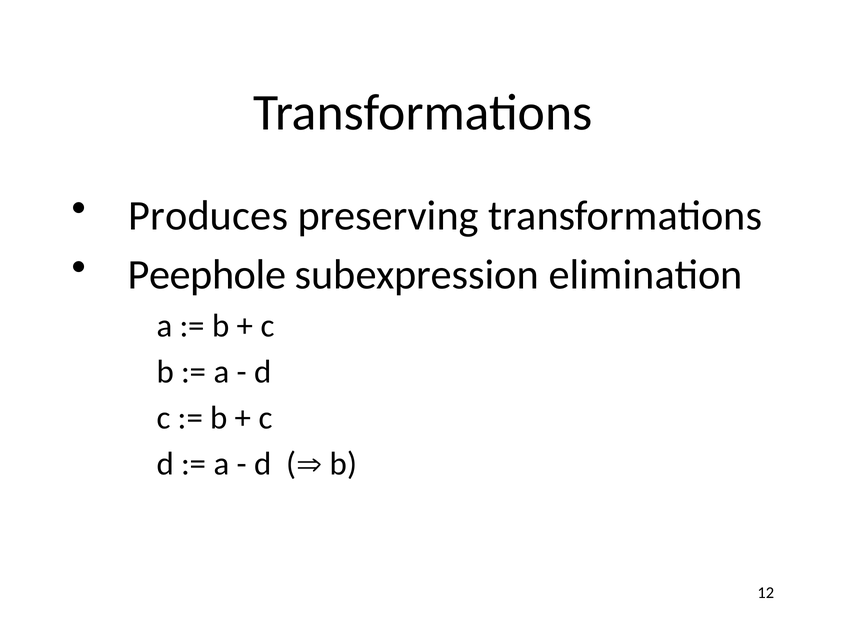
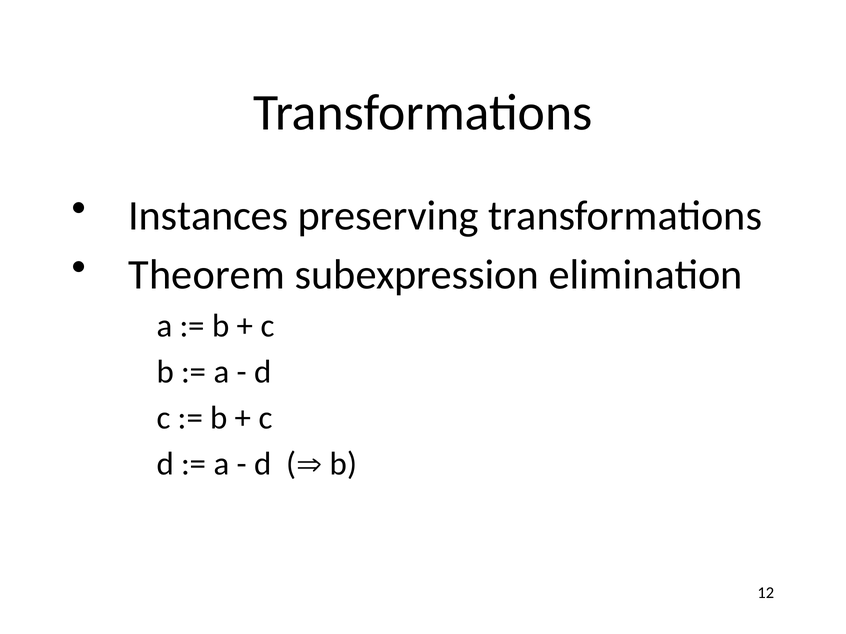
Produces: Produces -> Instances
Peephole: Peephole -> Theorem
